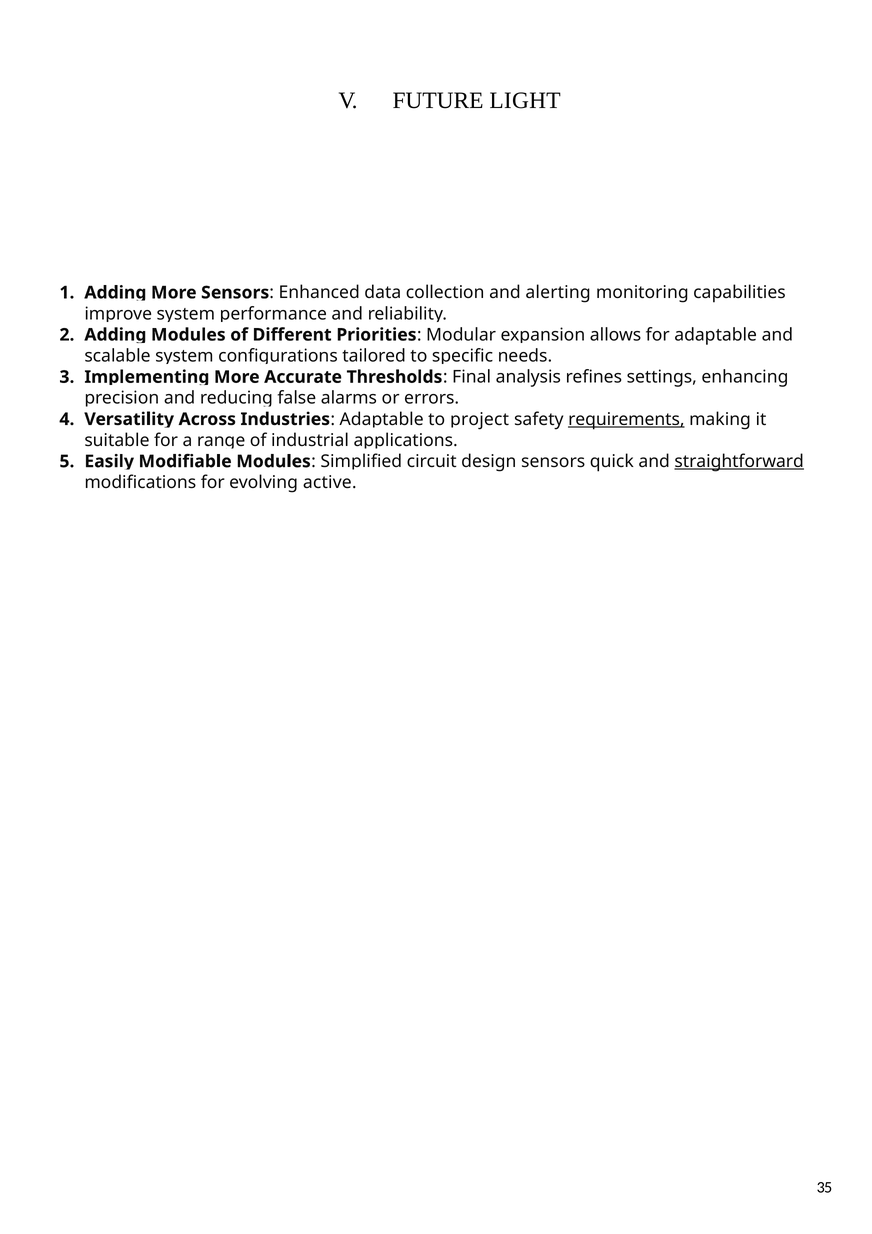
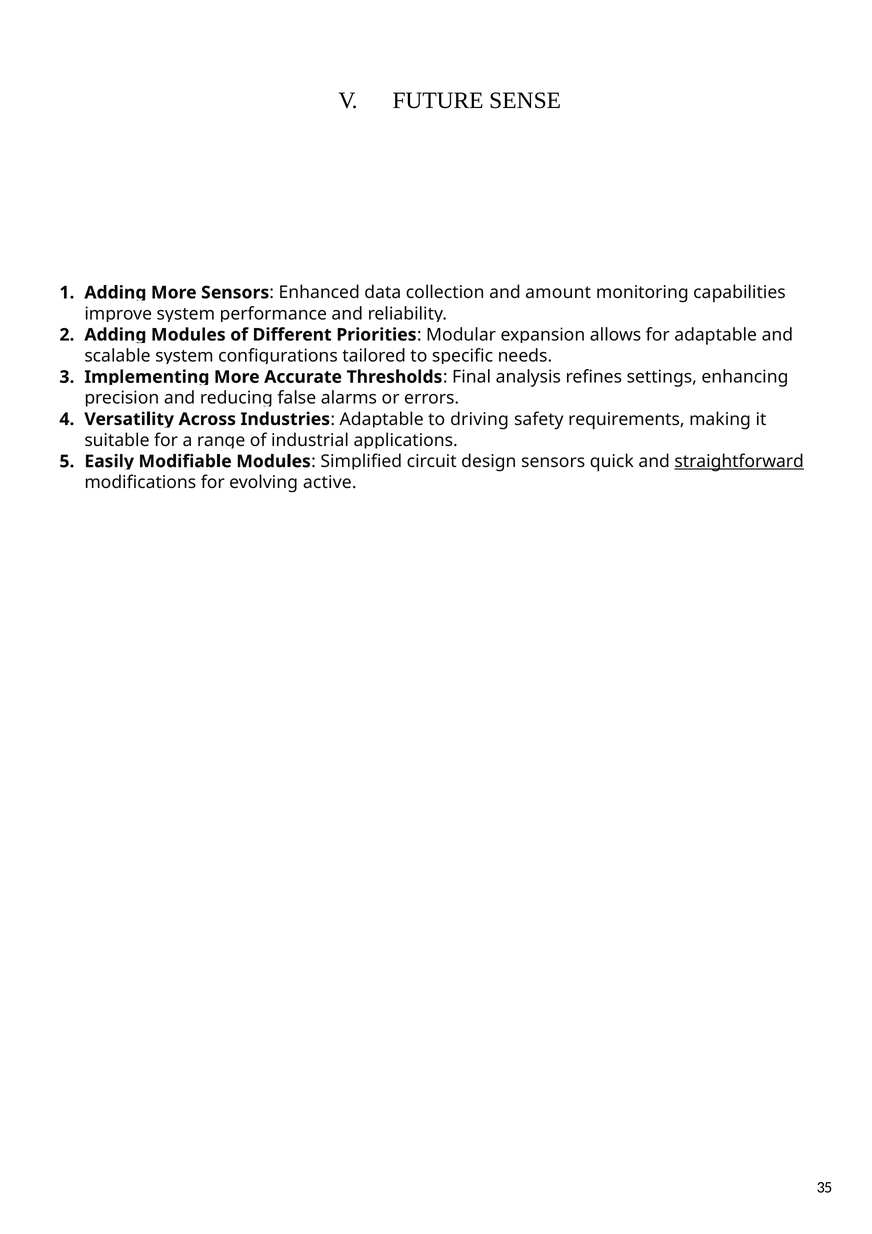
LIGHT: LIGHT -> SENSE
alerting: alerting -> amount
project: project -> driving
requirements underline: present -> none
